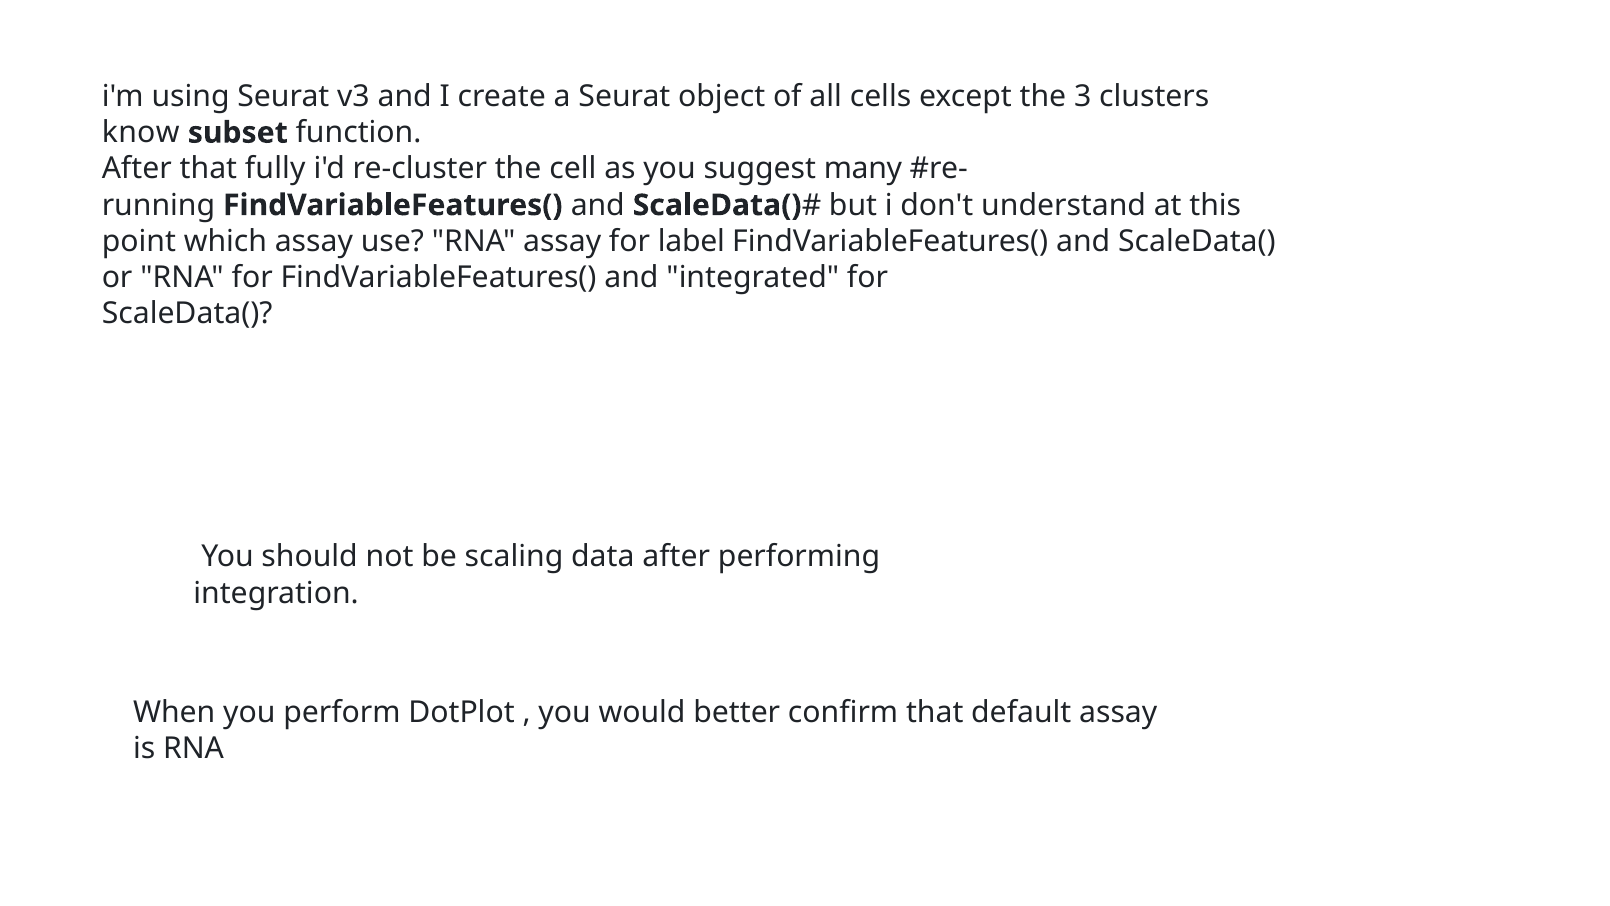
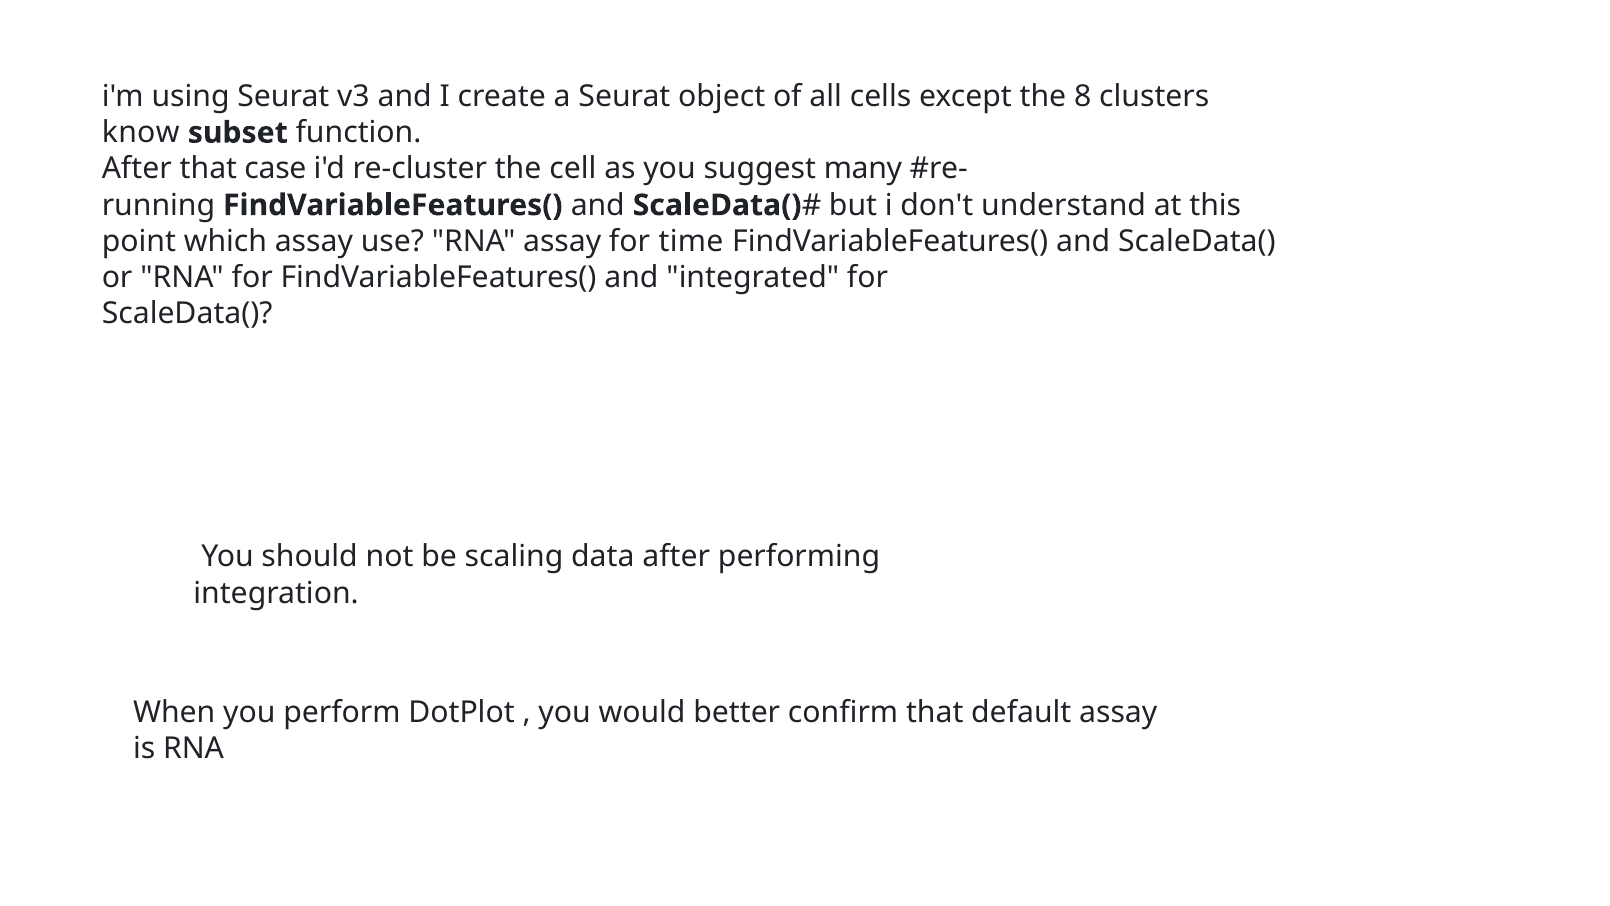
3: 3 -> 8
fully: fully -> case
label: label -> time
